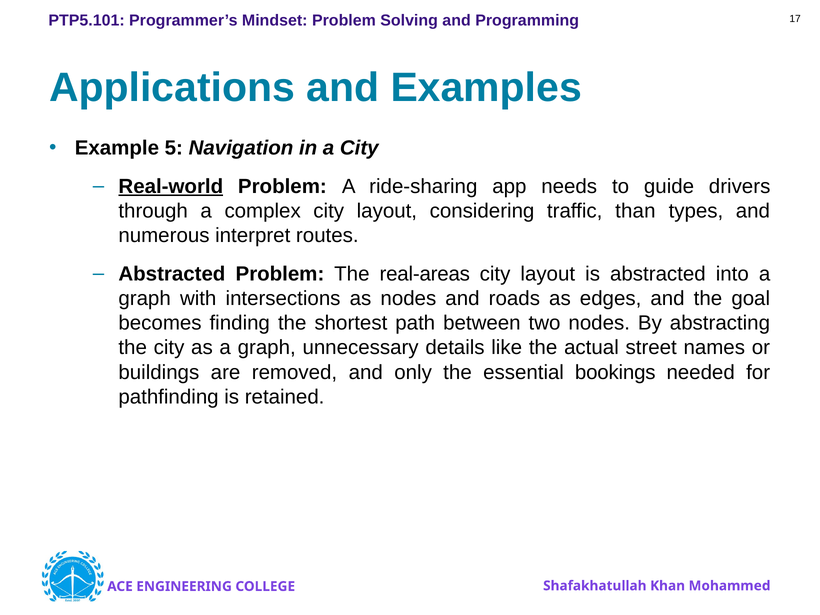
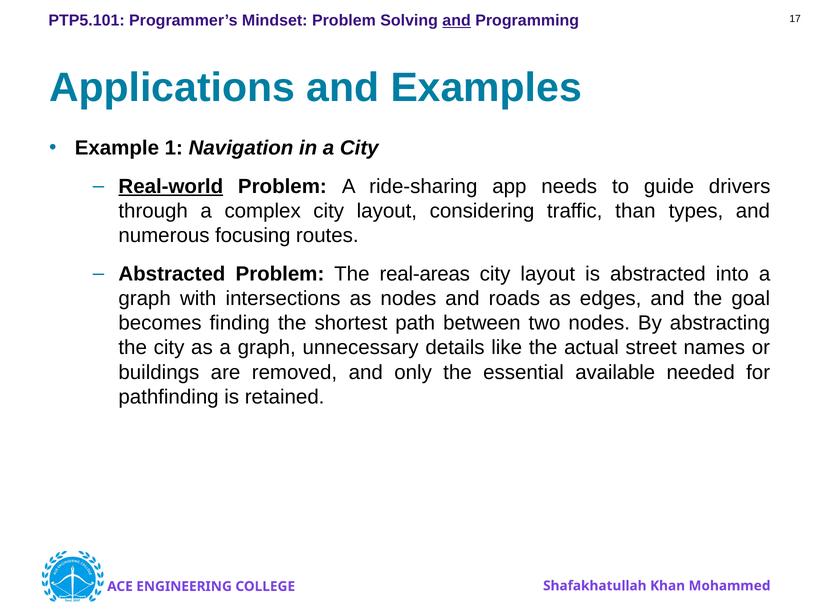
and at (457, 21) underline: none -> present
5: 5 -> 1
interpret: interpret -> focusing
bookings: bookings -> available
